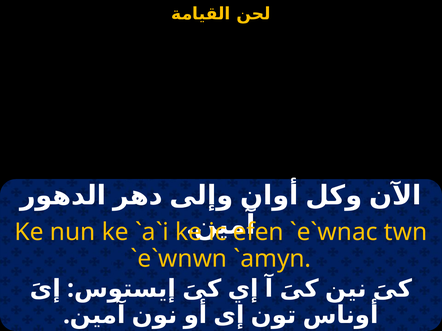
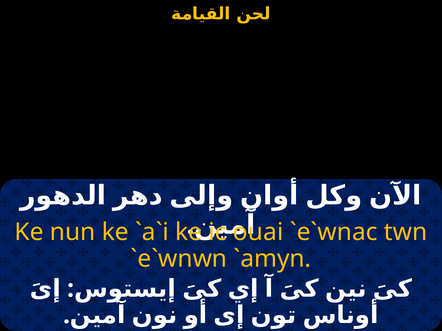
efen: efen -> ouai
